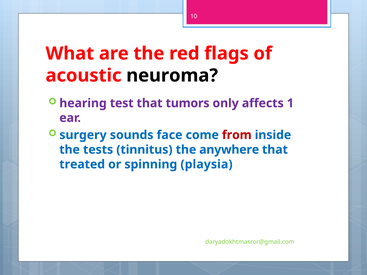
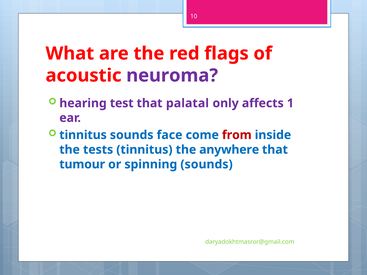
neuroma colour: black -> purple
tumors: tumors -> palatal
surgery at (83, 135): surgery -> tinnitus
treated: treated -> tumour
spinning playsia: playsia -> sounds
